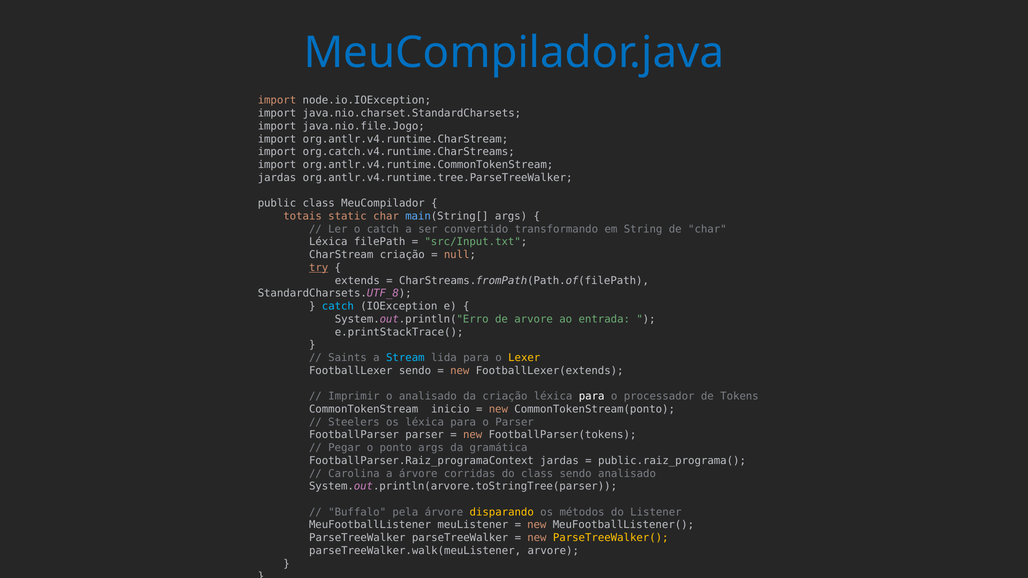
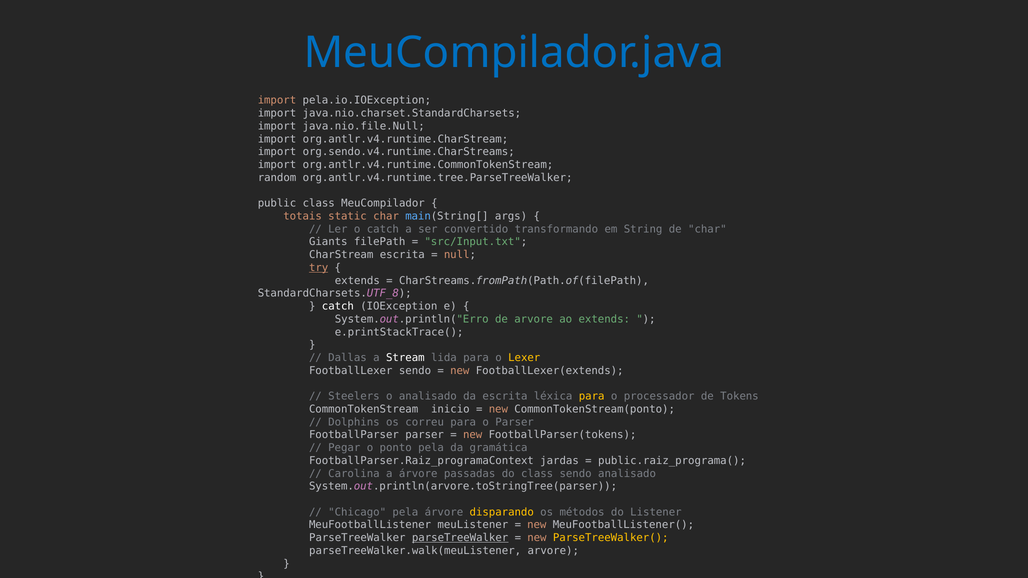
node.io.IOException: node.io.IOException -> pela.io.IOException
java.nio.file.Jogo: java.nio.file.Jogo -> java.nio.file.Null
org.catch.v4.runtime.CharStreams: org.catch.v4.runtime.CharStreams -> org.sendo.v4.runtime.CharStreams
jardas at (277, 178): jardas -> random
Léxica at (328, 242): Léxica -> Giants
CharStream criação: criação -> escrita
catch at (338, 306) colour: light blue -> white
ao entrada: entrada -> extends
Saints: Saints -> Dallas
Stream colour: light blue -> white
Imprimir: Imprimir -> Steelers
da criação: criação -> escrita
para at (592, 396) colour: white -> yellow
Steelers: Steelers -> Dolphins
os léxica: léxica -> correu
ponto args: args -> pela
corridas: corridas -> passadas
Buffalo: Buffalo -> Chicago
parseTreeWalker at (460, 538) underline: none -> present
